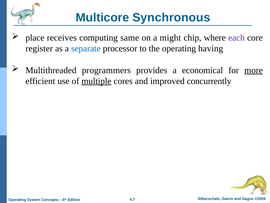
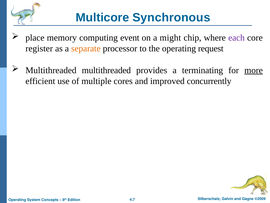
receives: receives -> memory
same: same -> event
separate colour: blue -> orange
having: having -> request
Multithreaded programmers: programmers -> multithreaded
economical: economical -> terminating
multiple underline: present -> none
